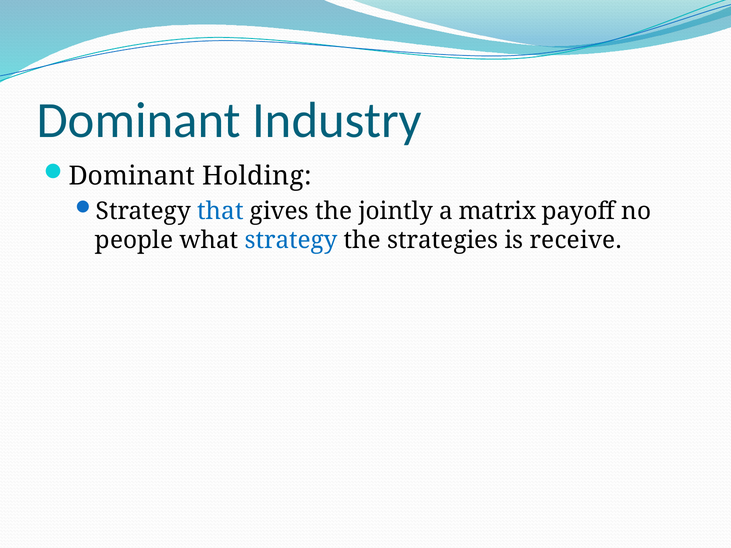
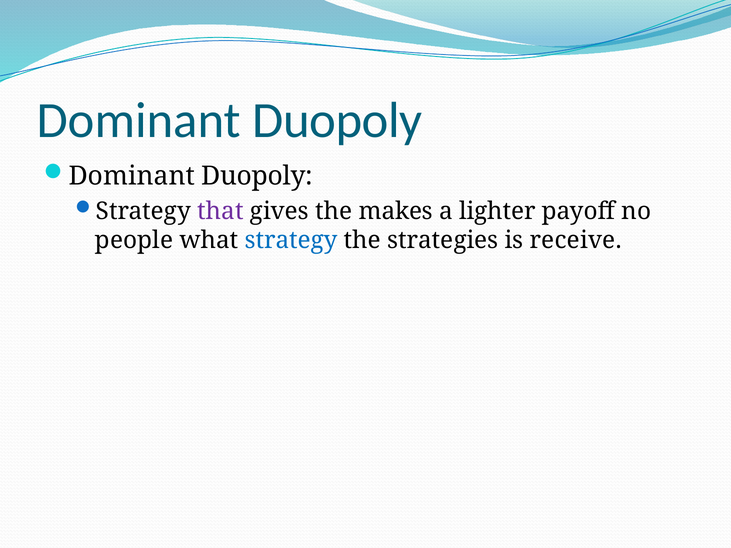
Industry at (337, 121): Industry -> Duopoly
Holding at (257, 176): Holding -> Duopoly
that colour: blue -> purple
jointly: jointly -> makes
matrix: matrix -> lighter
